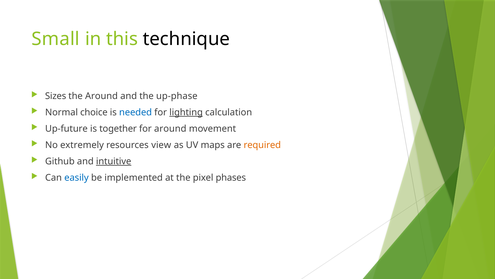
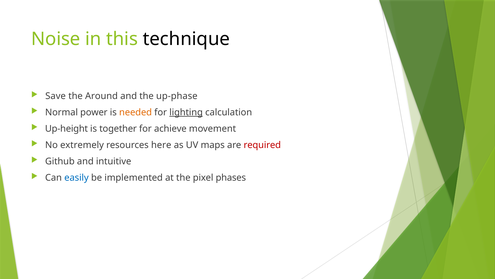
Small: Small -> Noise
Sizes: Sizes -> Save
choice: choice -> power
needed colour: blue -> orange
Up-future: Up-future -> Up-height
for around: around -> achieve
view: view -> here
required colour: orange -> red
intuitive underline: present -> none
